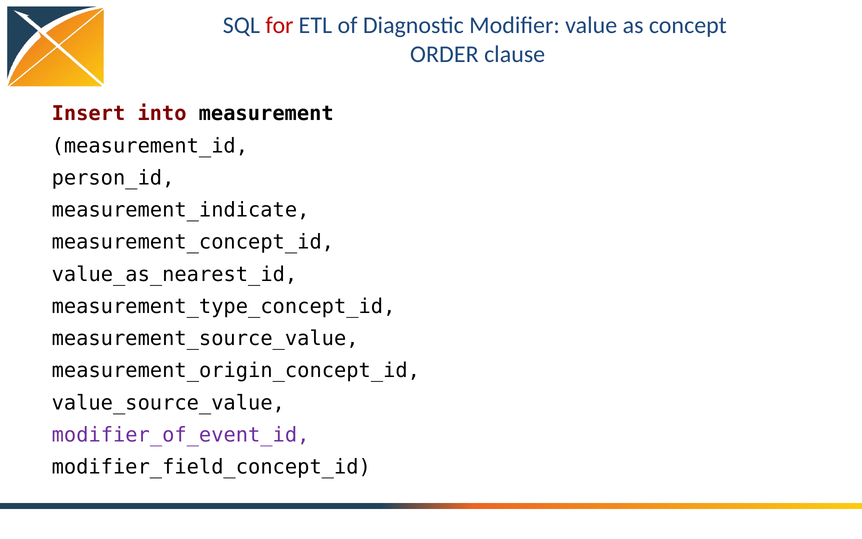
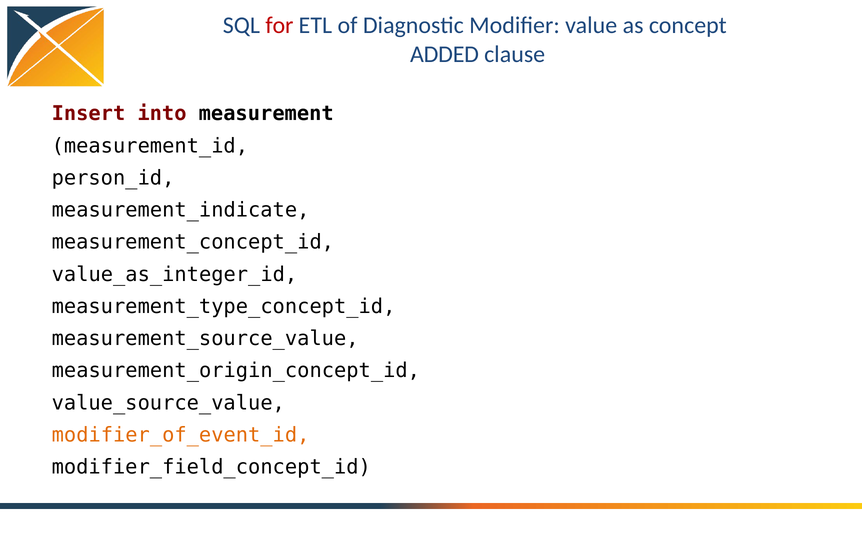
ORDER: ORDER -> ADDED
value_as_nearest_id: value_as_nearest_id -> value_as_integer_id
modifier_of_event_id colour: purple -> orange
